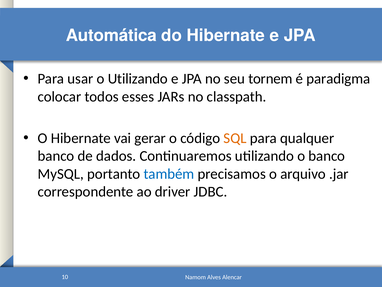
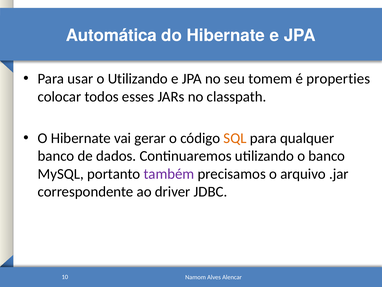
tornem: tornem -> tomem
paradigma: paradigma -> properties
também colour: blue -> purple
